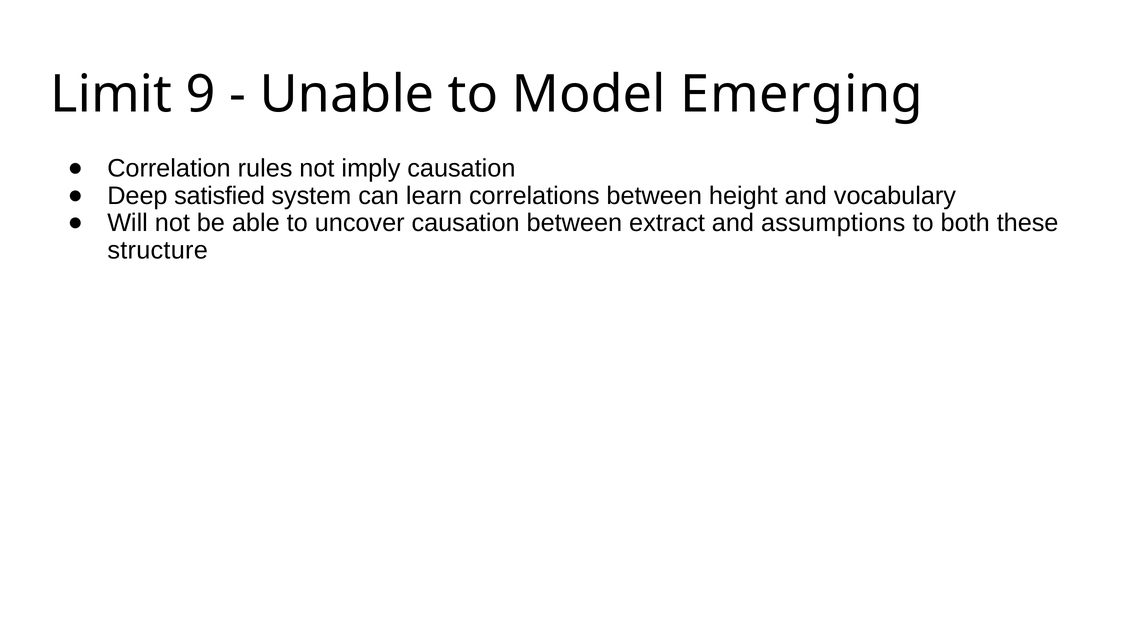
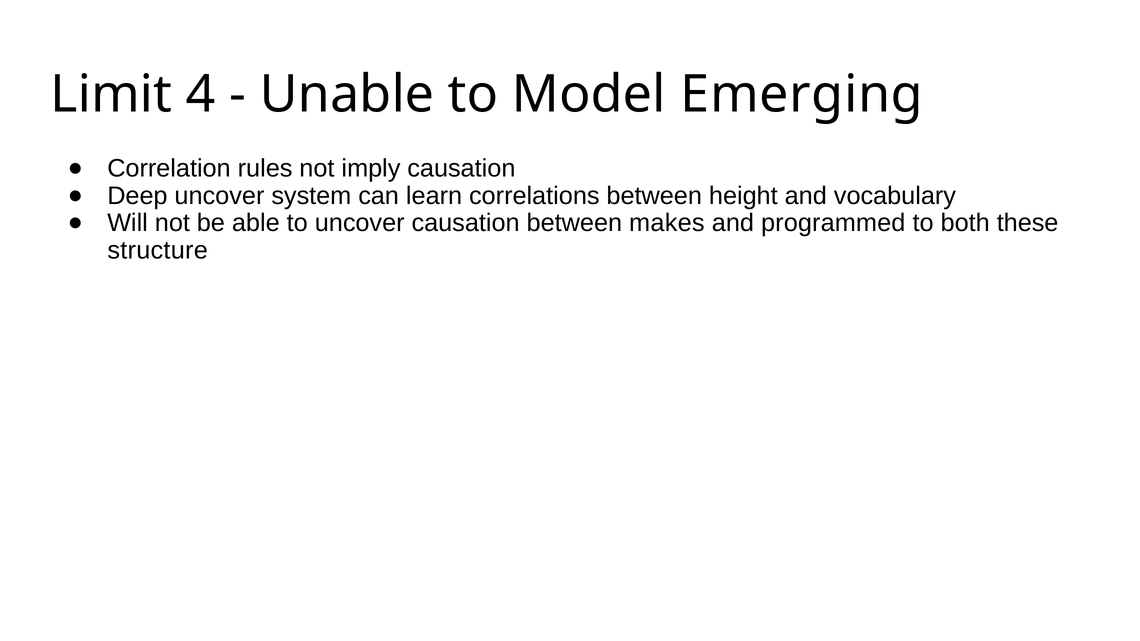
9: 9 -> 4
Deep satisfied: satisfied -> uncover
extract: extract -> makes
assumptions: assumptions -> programmed
